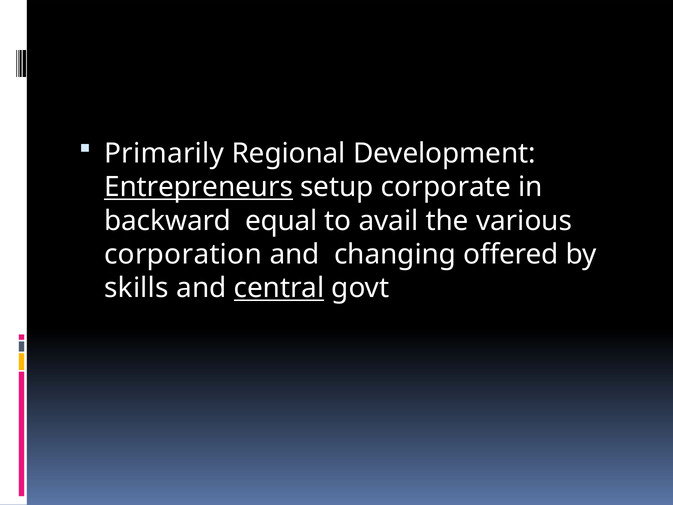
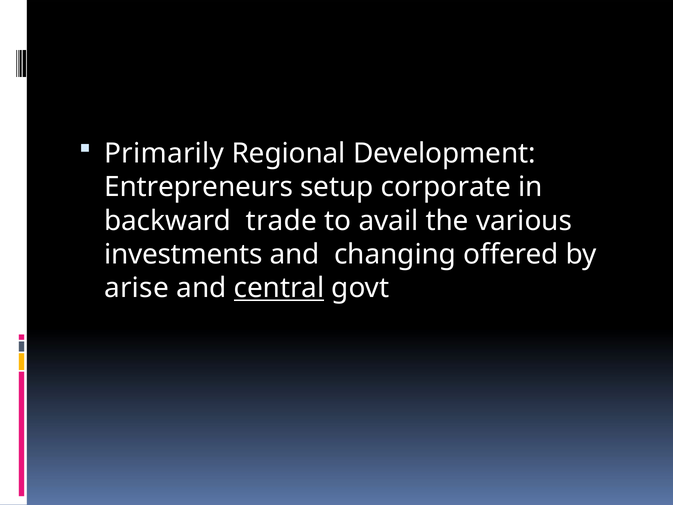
Entrepreneurs underline: present -> none
equal: equal -> trade
corporation: corporation -> investments
skills: skills -> arise
